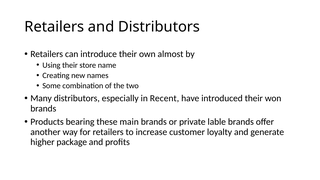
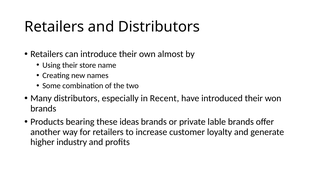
main: main -> ideas
package: package -> industry
